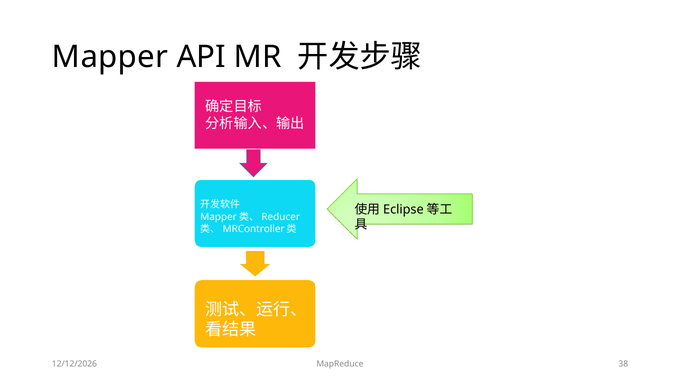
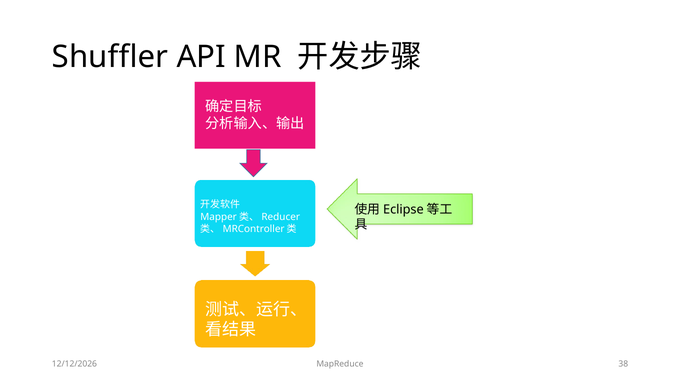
Mapper: Mapper -> Shuffler
